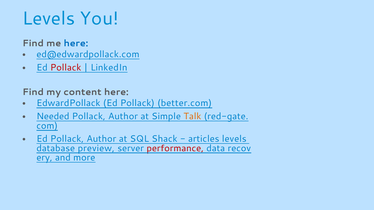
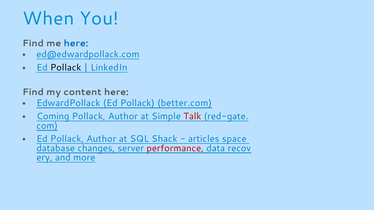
Levels at (49, 19): Levels -> When
Pollack at (66, 68) colour: red -> black
Needed: Needed -> Coming
Talk colour: orange -> red
articles levels: levels -> space
preview: preview -> changes
